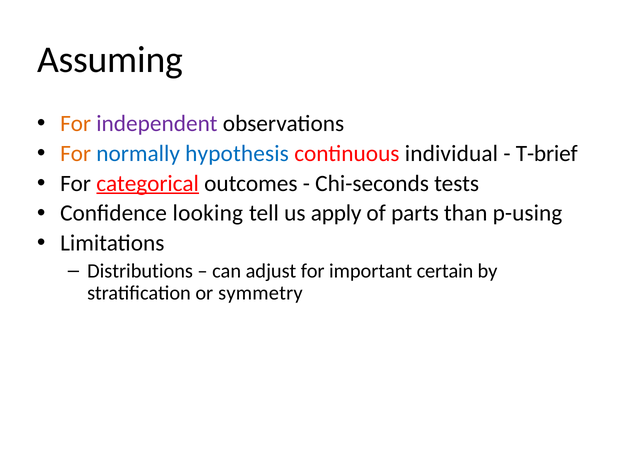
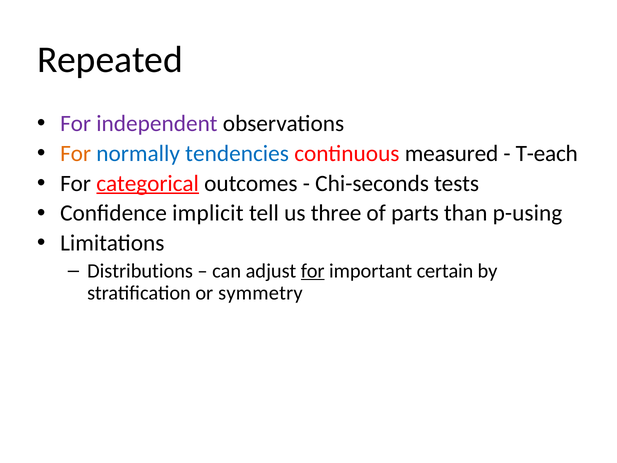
Assuming: Assuming -> Repeated
For at (76, 124) colour: orange -> purple
hypothesis: hypothesis -> tendencies
individual: individual -> measured
T-brief: T-brief -> T-each
looking: looking -> implicit
apply: apply -> three
for at (313, 271) underline: none -> present
